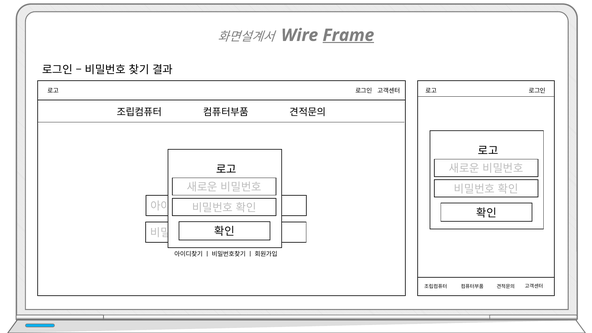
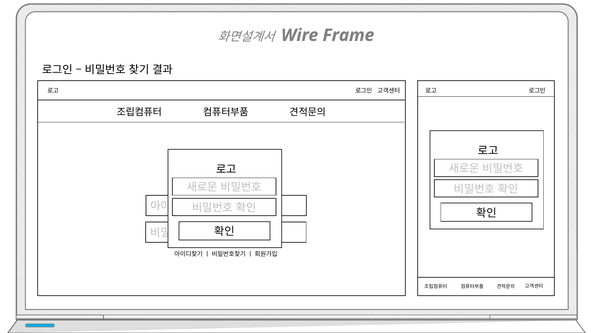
Frame underline: present -> none
